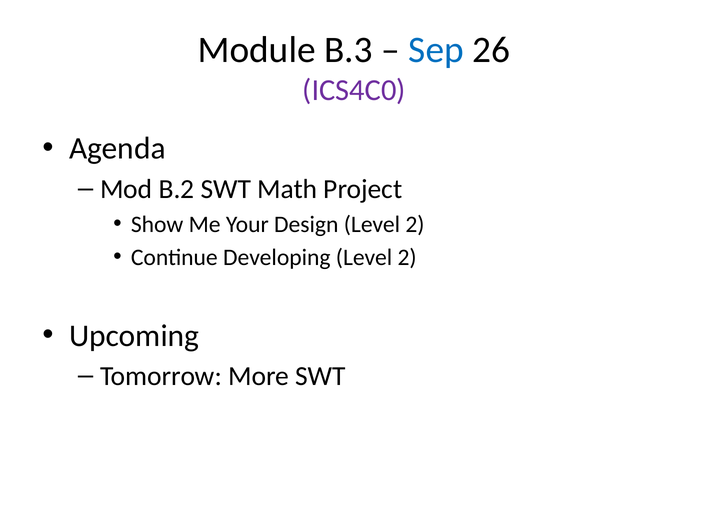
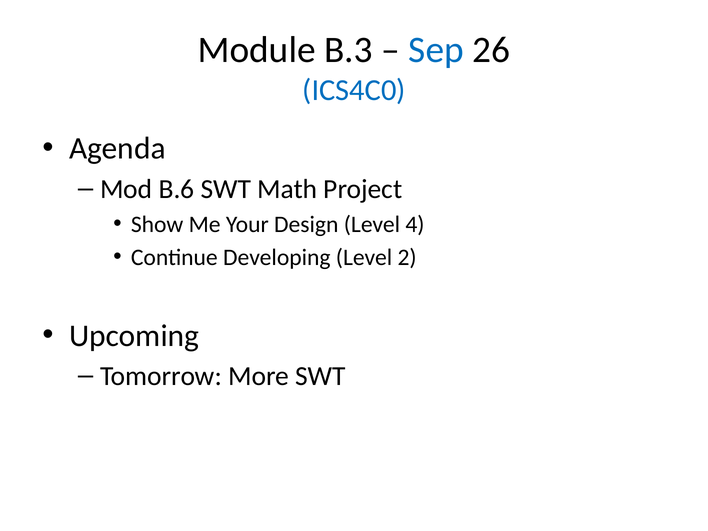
ICS4C0 colour: purple -> blue
B.2: B.2 -> B.6
Design Level 2: 2 -> 4
